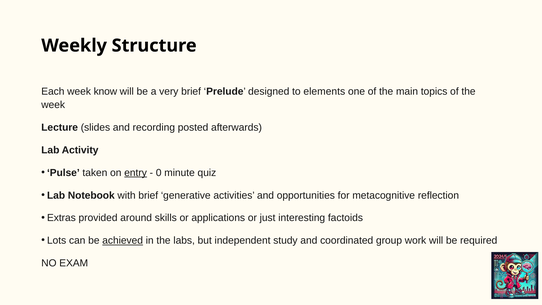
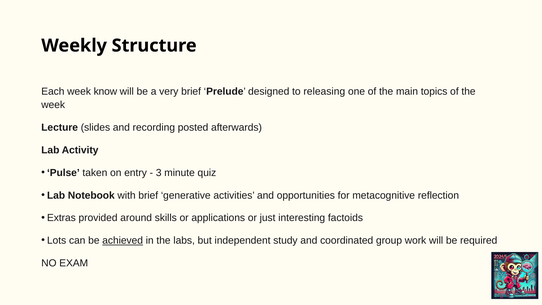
elements: elements -> releasing
entry underline: present -> none
0: 0 -> 3
